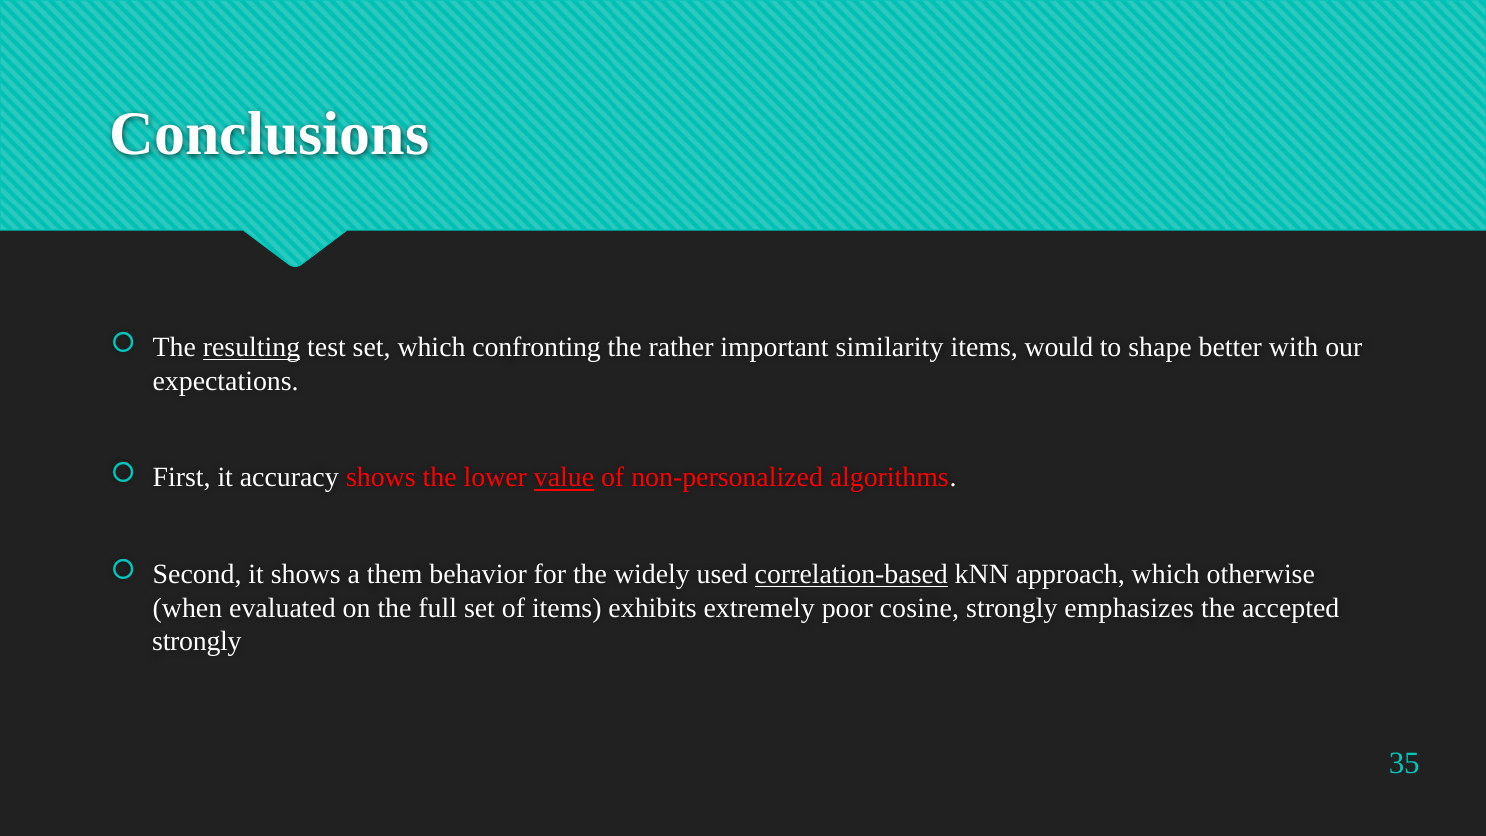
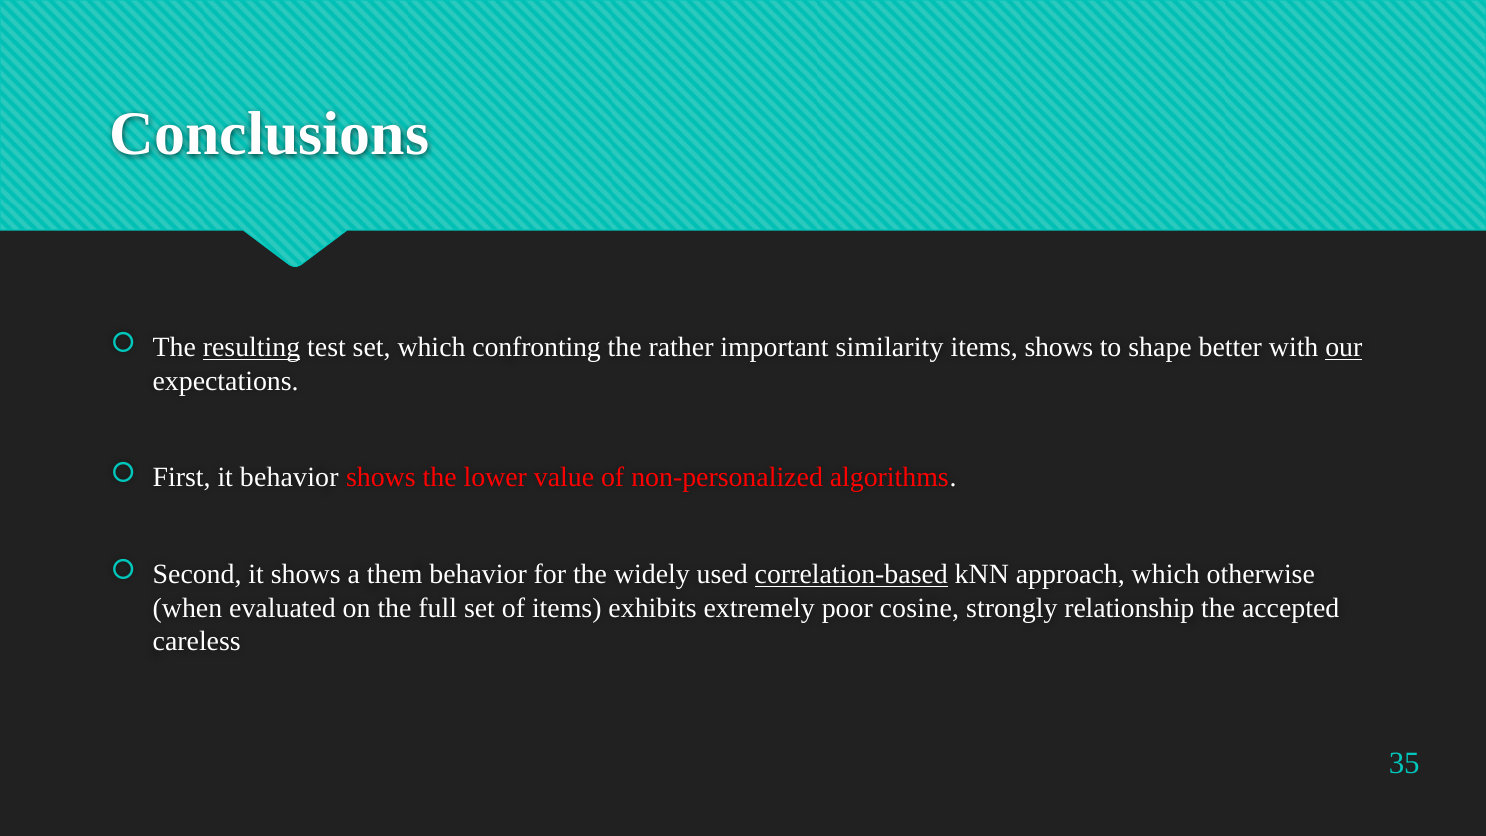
items would: would -> shows
our underline: none -> present
it accuracy: accuracy -> behavior
value underline: present -> none
emphasizes: emphasizes -> relationship
strongly at (197, 641): strongly -> careless
